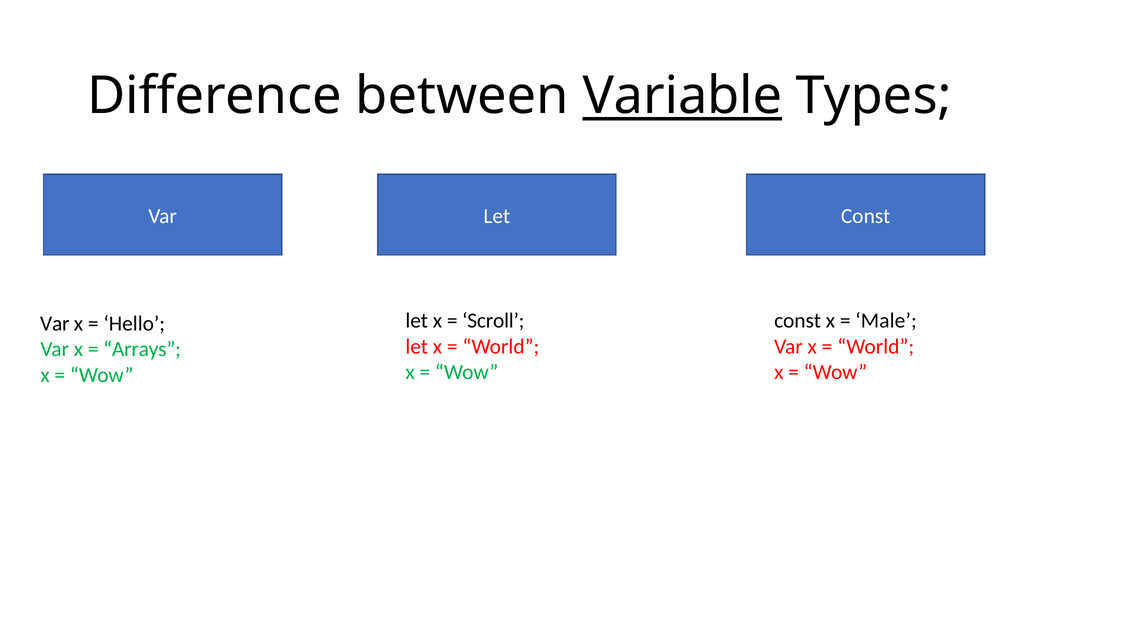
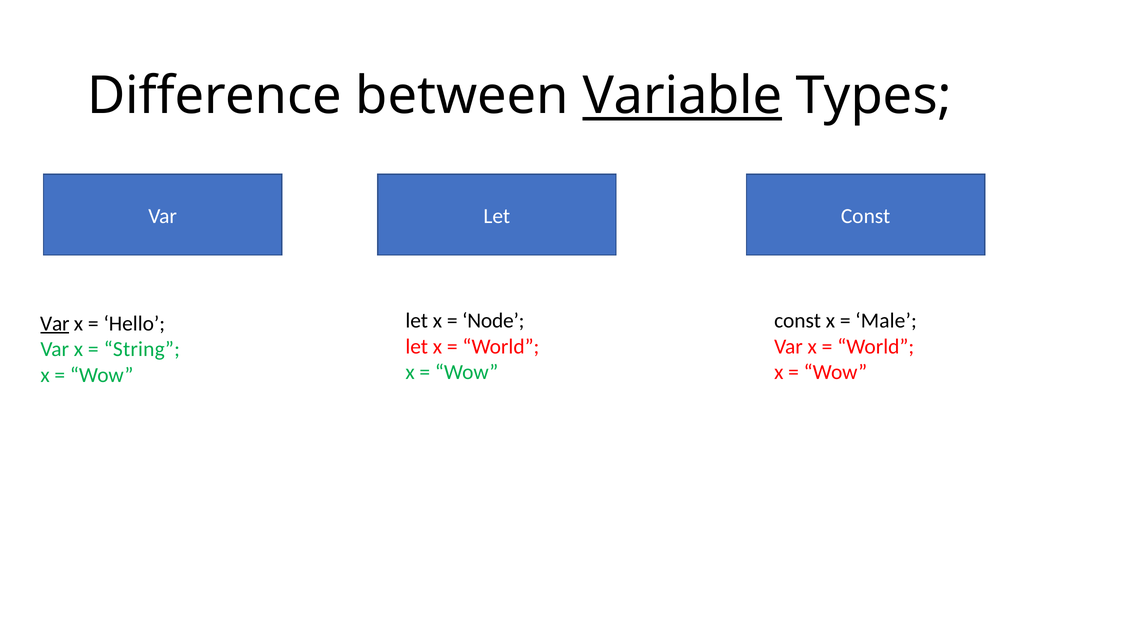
Scroll: Scroll -> Node
Var at (55, 323) underline: none -> present
Arrays: Arrays -> String
